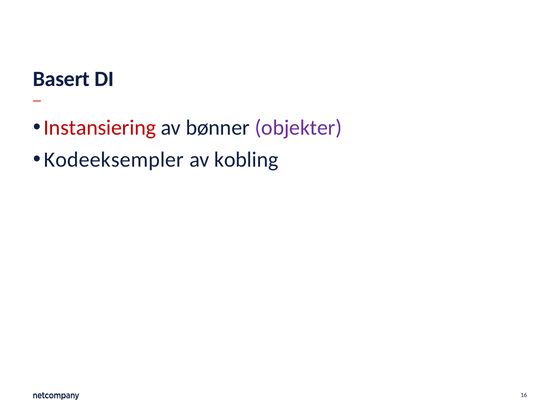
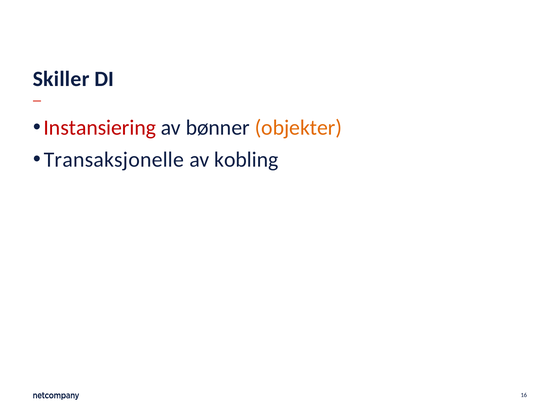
Basert: Basert -> Skiller
objekter colour: purple -> orange
Kodeeksempler: Kodeeksempler -> Transaksjonelle
